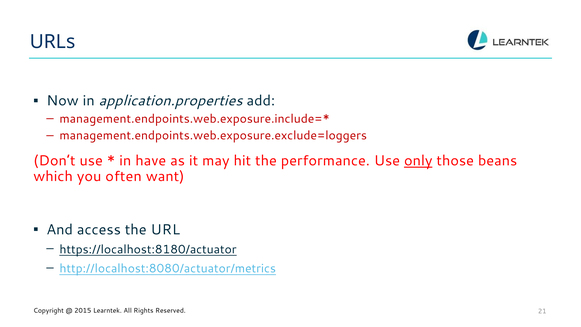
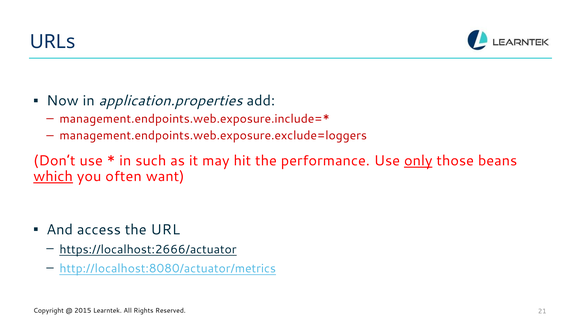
have: have -> such
which underline: none -> present
https://localhost:8180/actuator: https://localhost:8180/actuator -> https://localhost:2666/actuator
